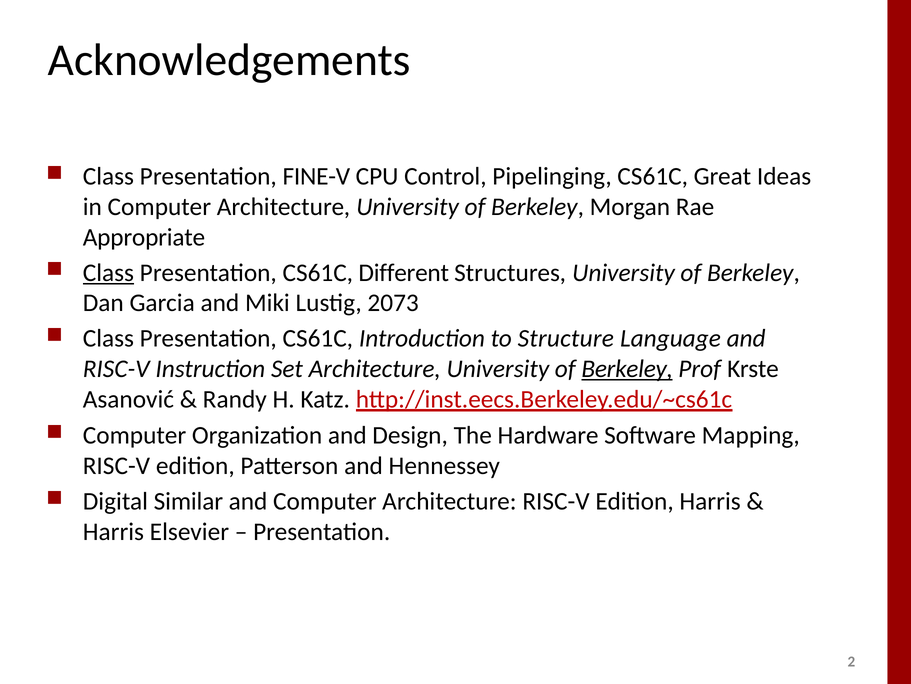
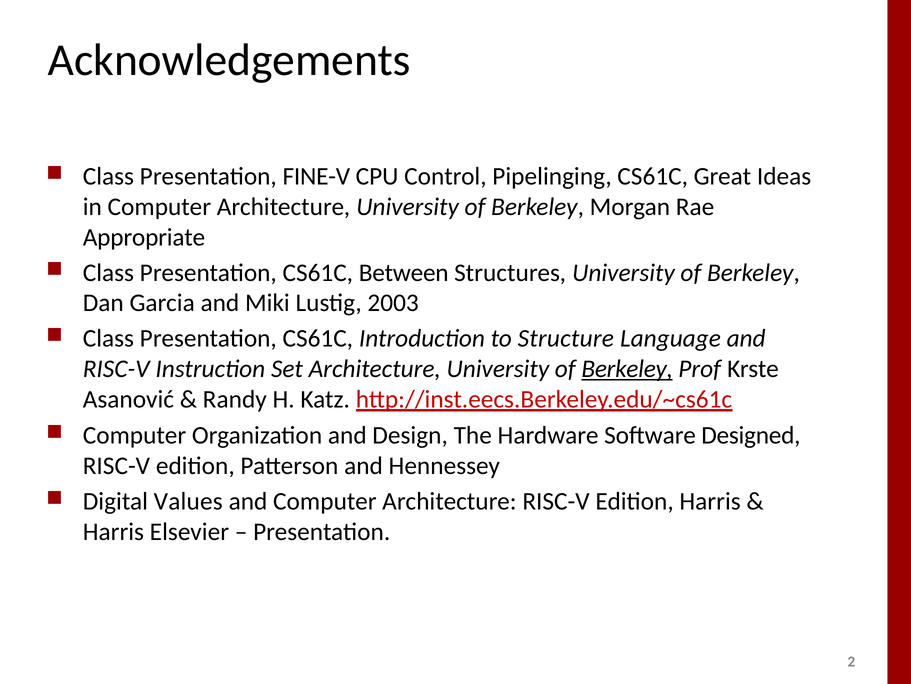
Class at (108, 272) underline: present -> none
Different: Different -> Between
2073: 2073 -> 2003
Mapping: Mapping -> Designed
Similar: Similar -> Values
